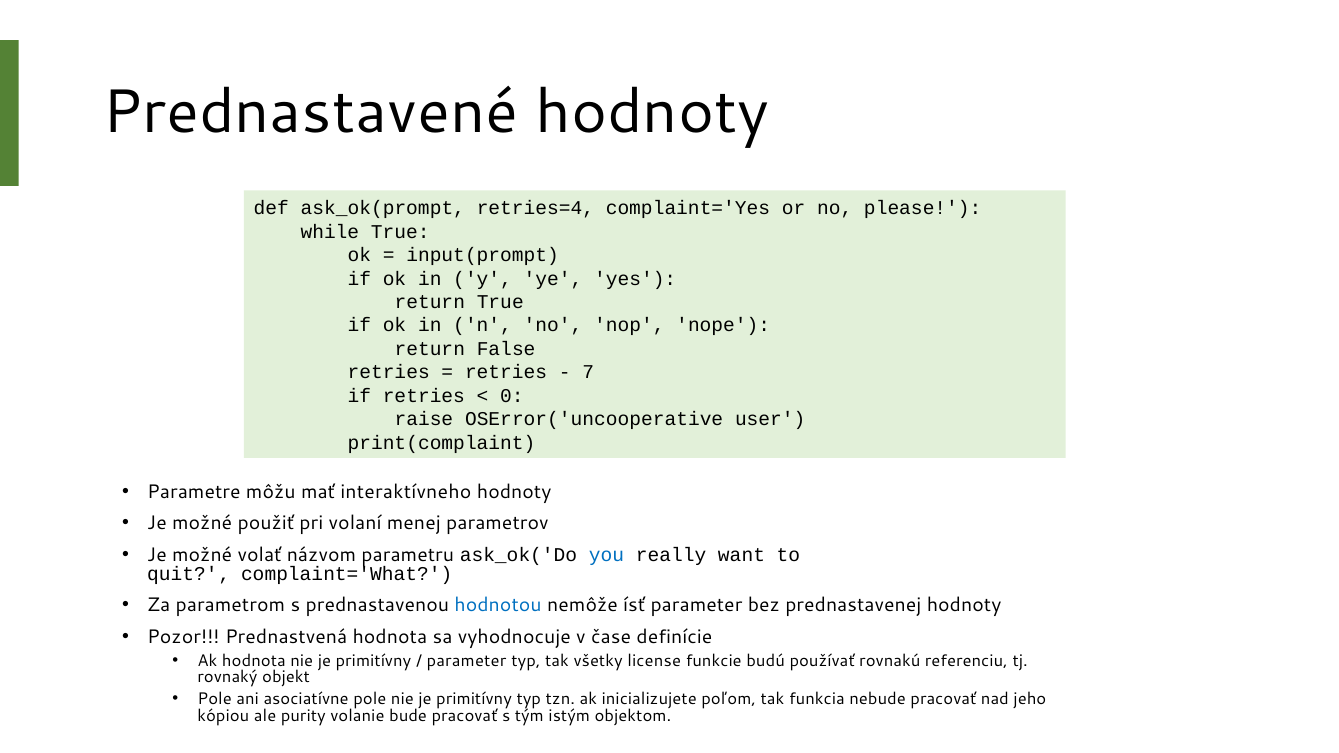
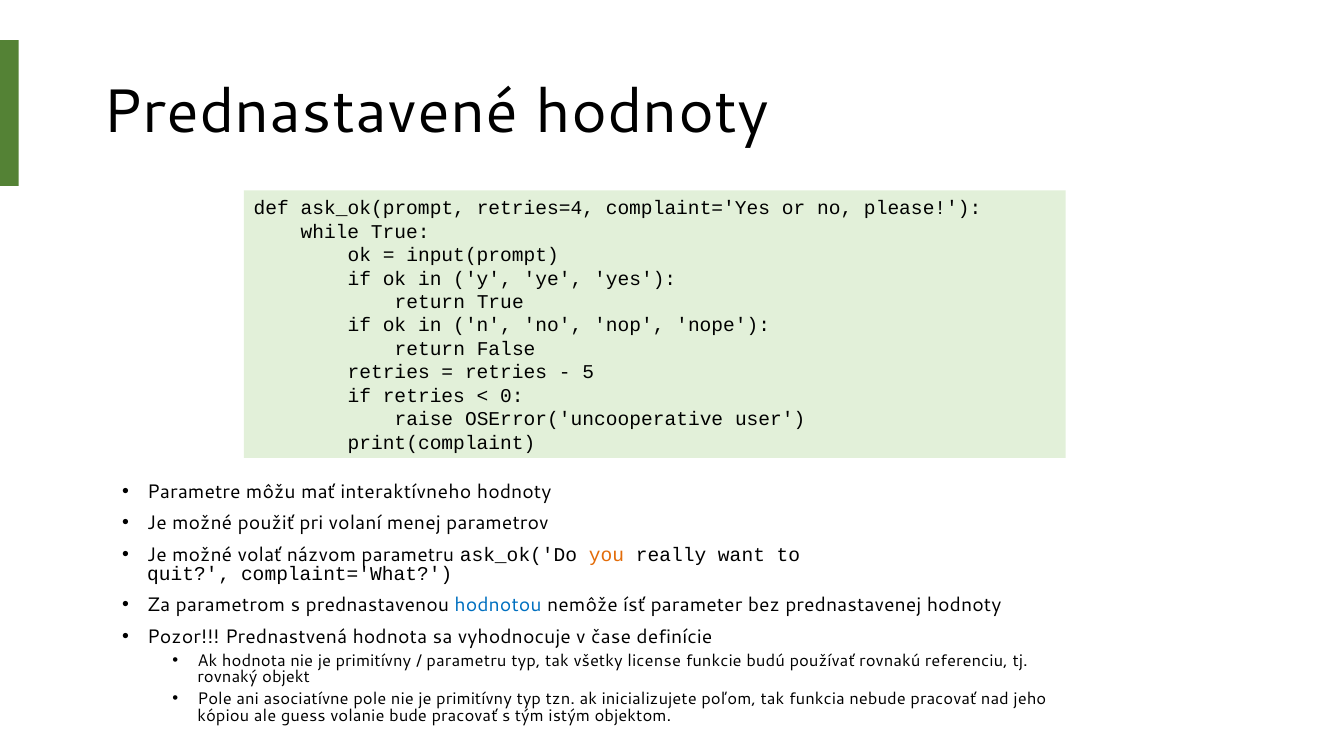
7: 7 -> 5
you colour: blue -> orange
parameter at (466, 661): parameter -> parametru
purity: purity -> guess
